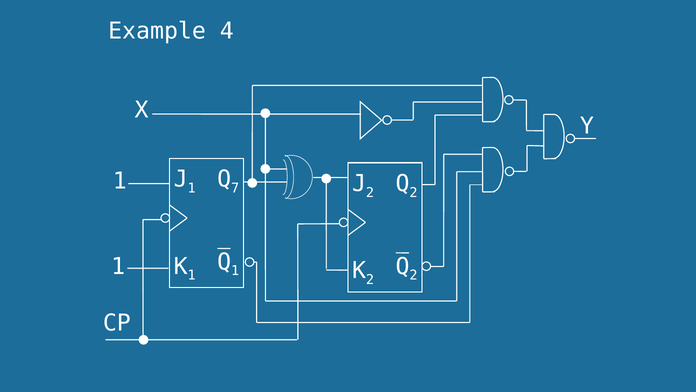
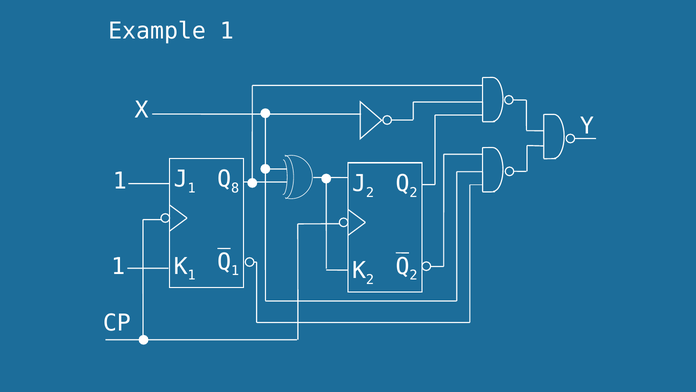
Example 4: 4 -> 1
7: 7 -> 8
